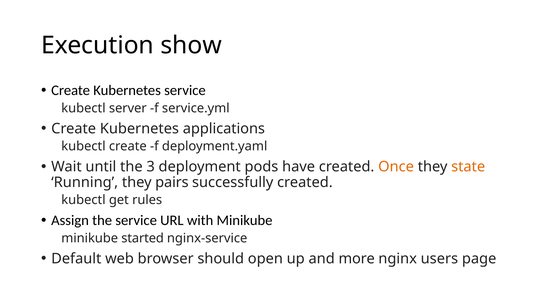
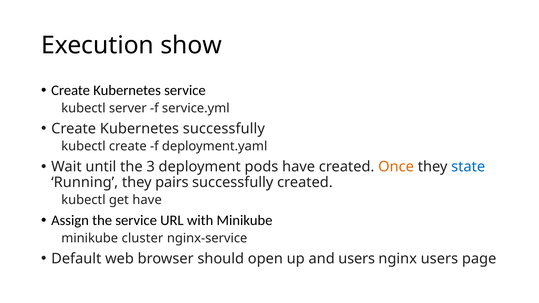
Kubernetes applications: applications -> successfully
state colour: orange -> blue
get rules: rules -> have
started: started -> cluster
and more: more -> users
